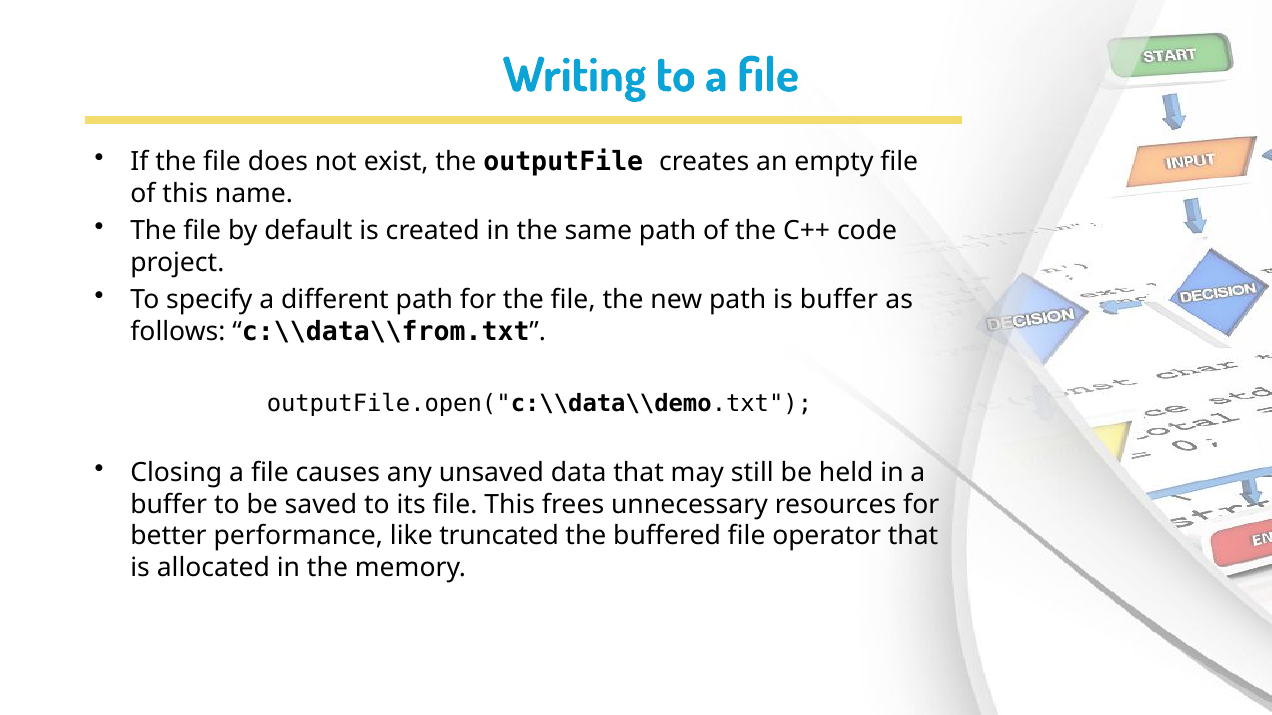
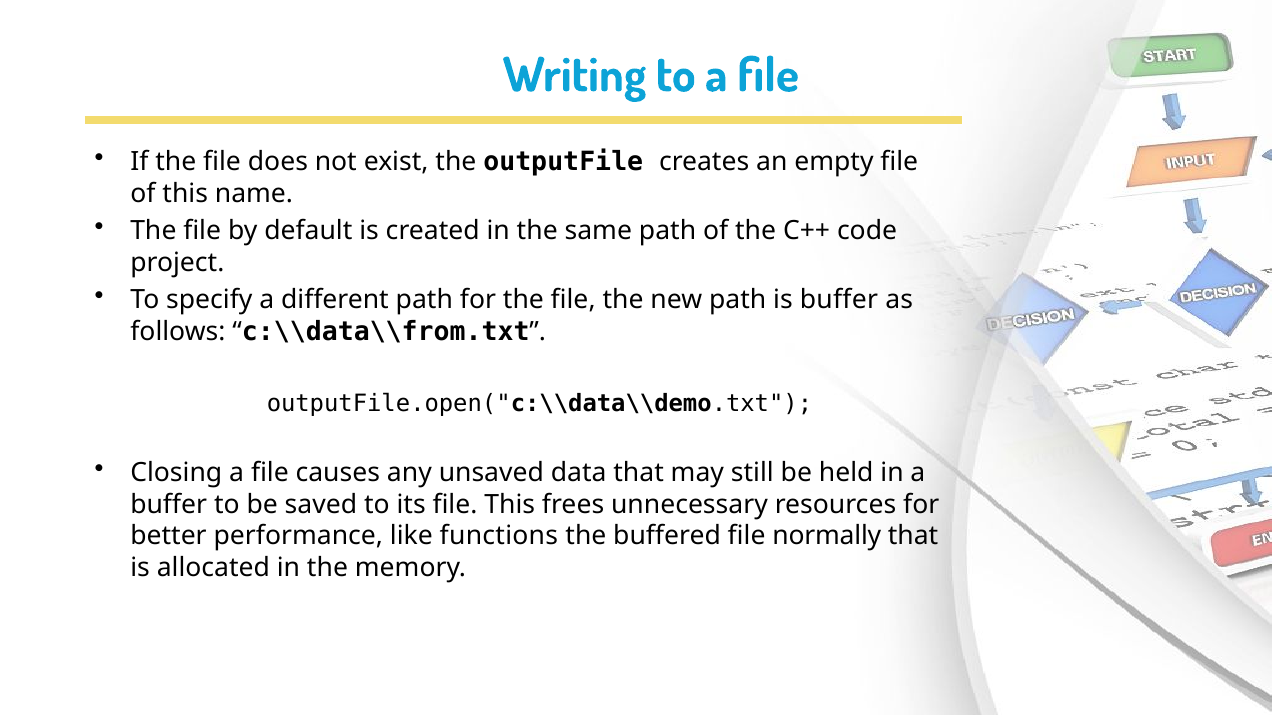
truncated: truncated -> functions
operator: operator -> normally
